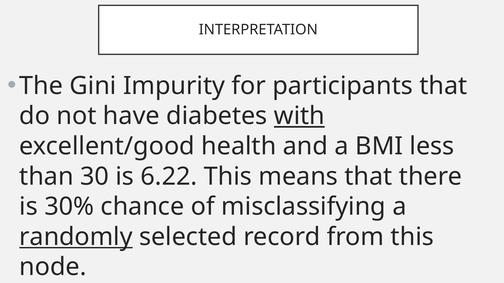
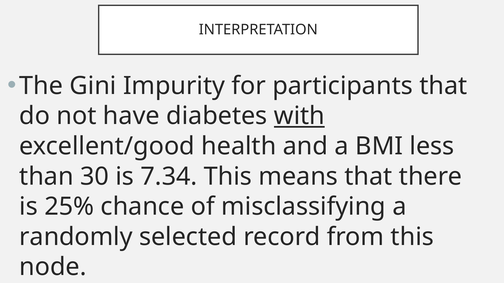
6.22: 6.22 -> 7.34
30%: 30% -> 25%
randomly underline: present -> none
